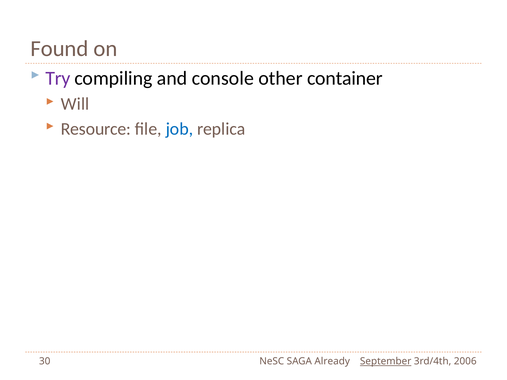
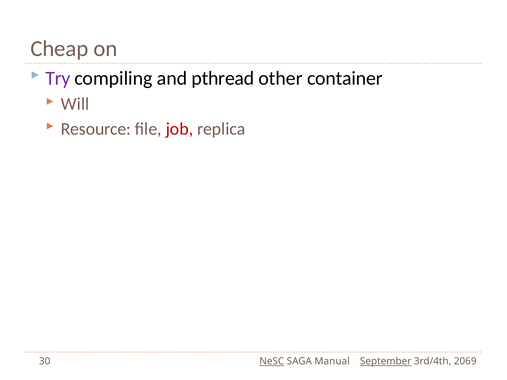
Found: Found -> Cheap
console: console -> pthread
job colour: blue -> red
NeSC underline: none -> present
Already: Already -> Manual
2006: 2006 -> 2069
